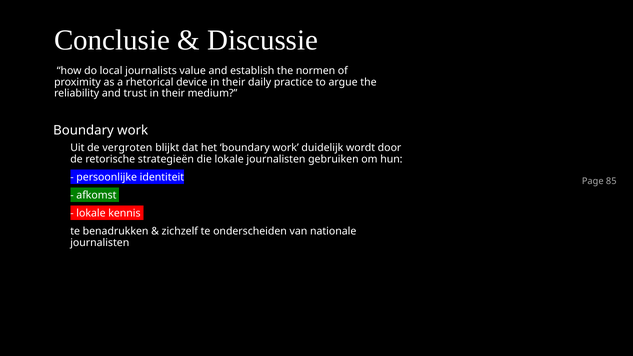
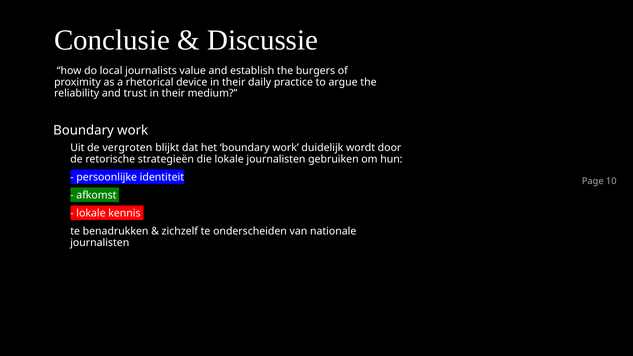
normen: normen -> burgers
85: 85 -> 10
